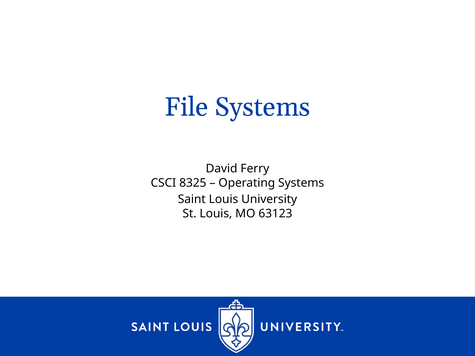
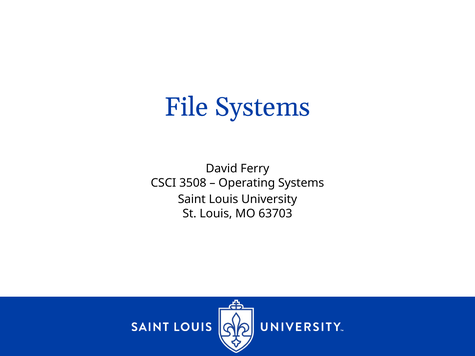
8325: 8325 -> 3508
63123: 63123 -> 63703
